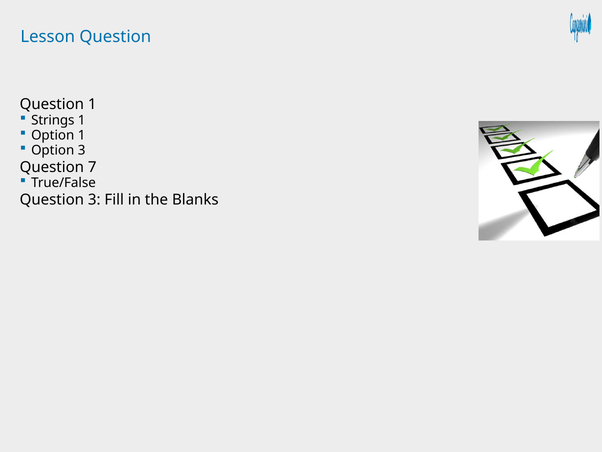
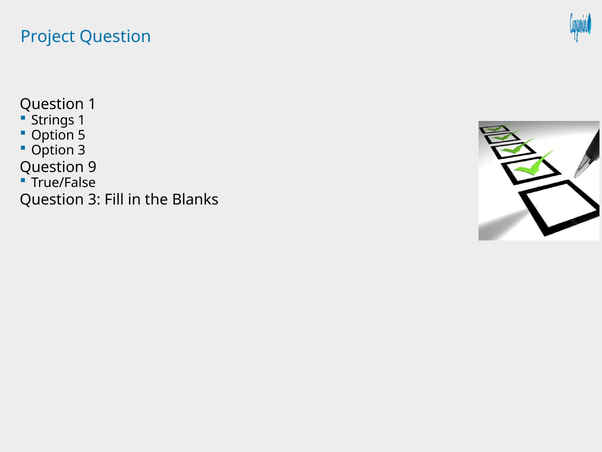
Lesson: Lesson -> Project
Option 1: 1 -> 5
7: 7 -> 9
